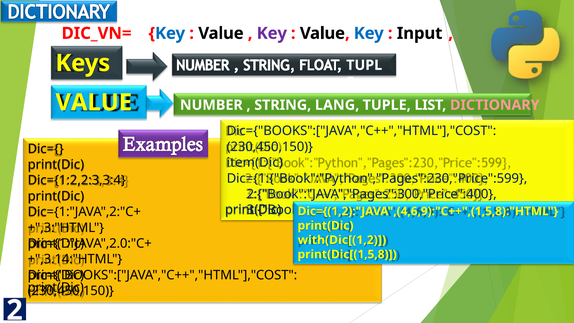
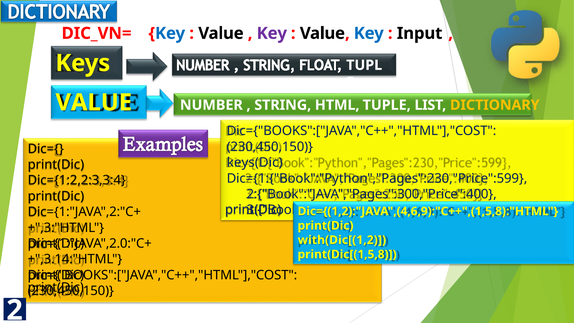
LANG: LANG -> HTML
DICTIONARY colour: pink -> yellow
item(Dic: item(Dic -> keys(Dic
